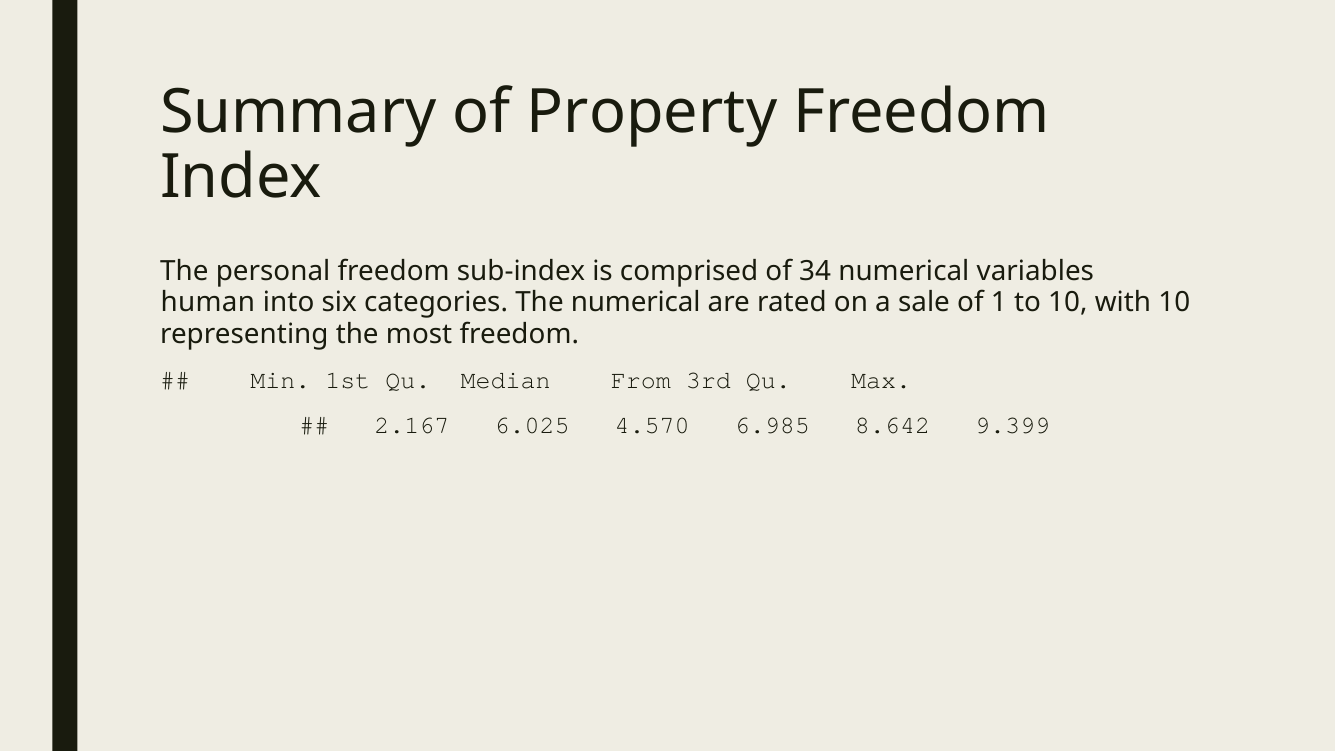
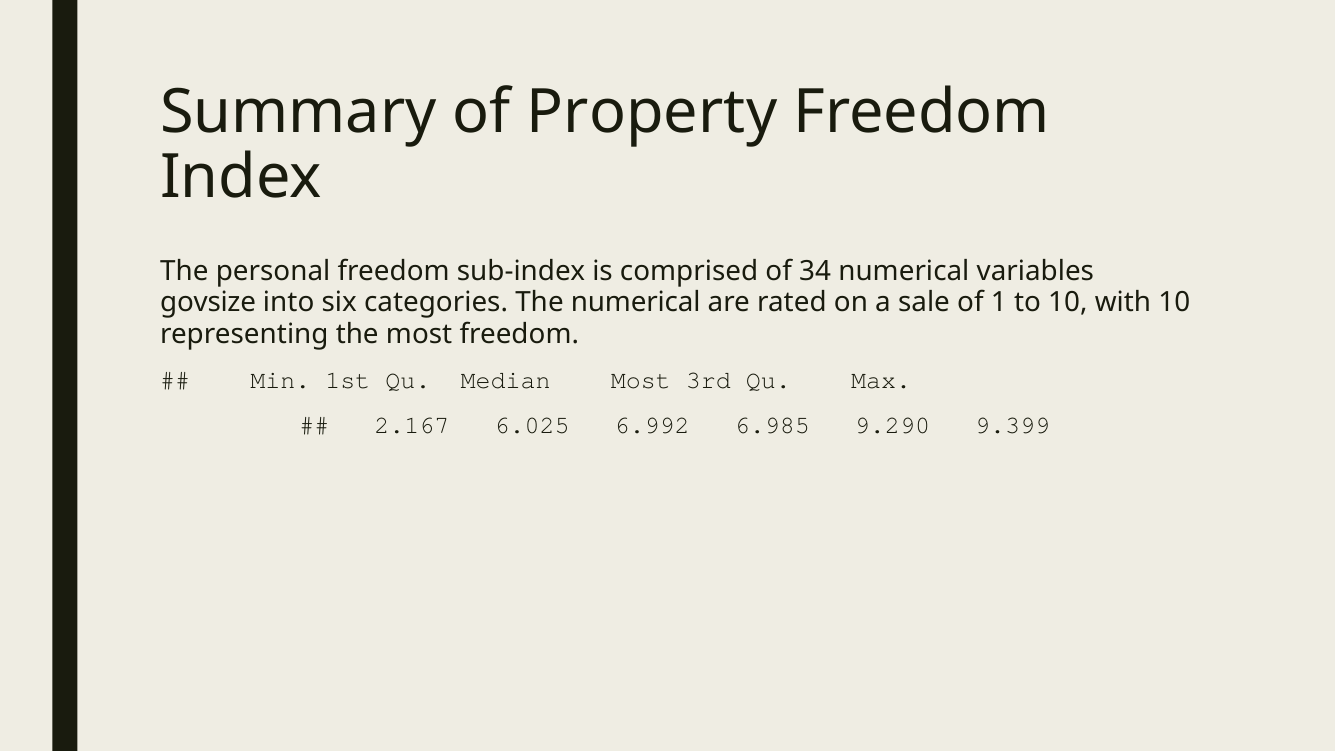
human: human -> govsize
Median From: From -> Most
4.570: 4.570 -> 6.992
8.642: 8.642 -> 9.290
